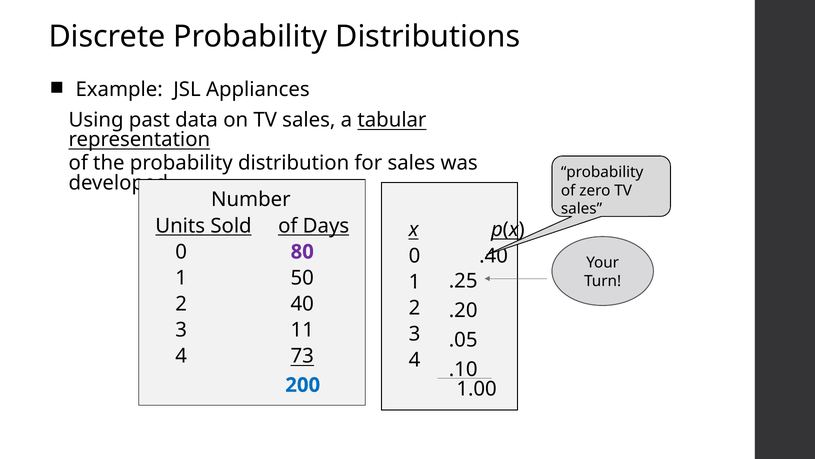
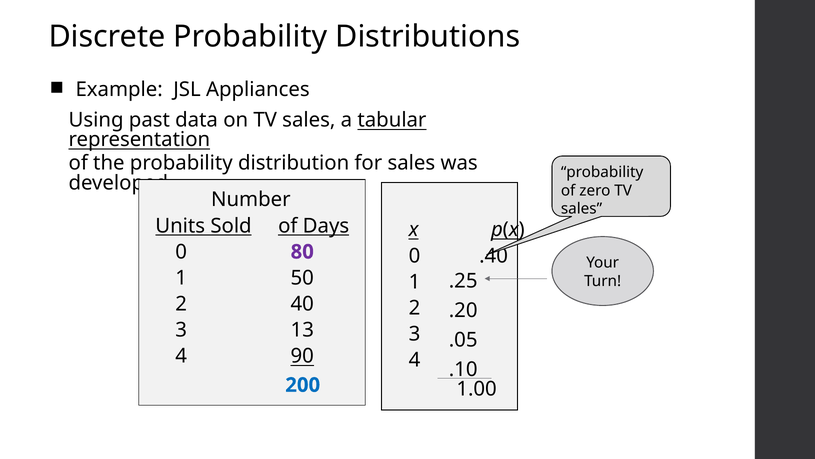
11: 11 -> 13
73: 73 -> 90
